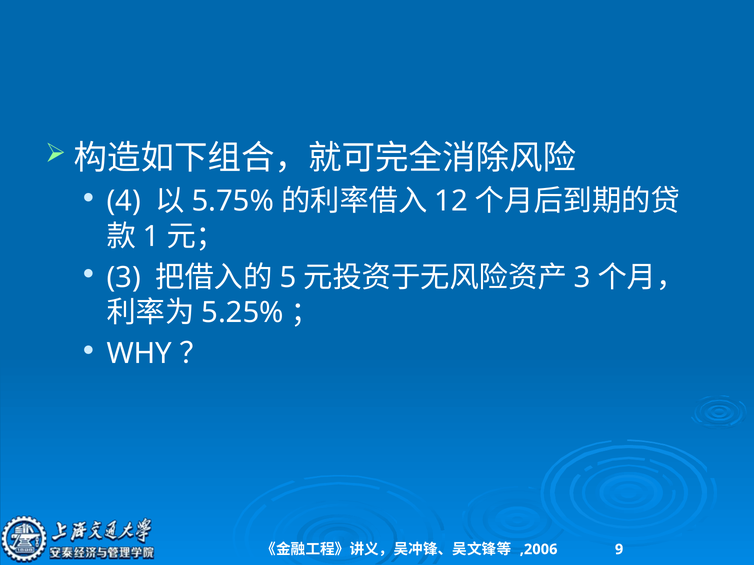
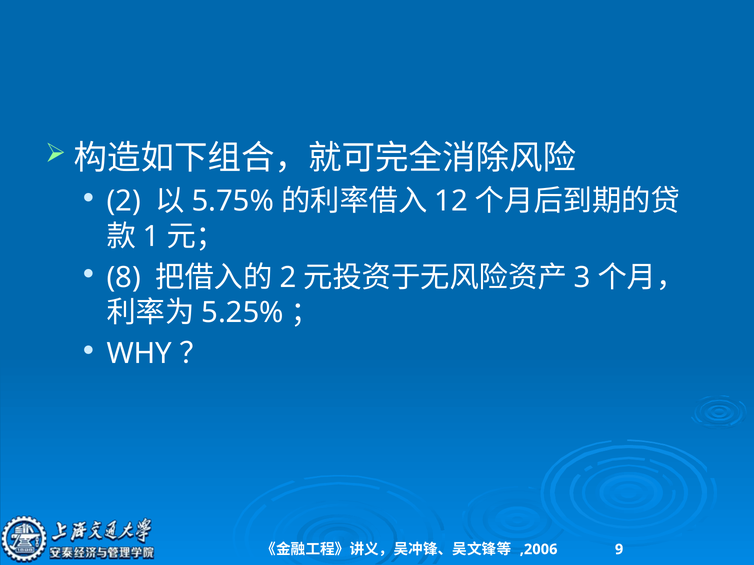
4 at (124, 201): 4 -> 2
3 at (124, 278): 3 -> 8
5 at (288, 278): 5 -> 2
